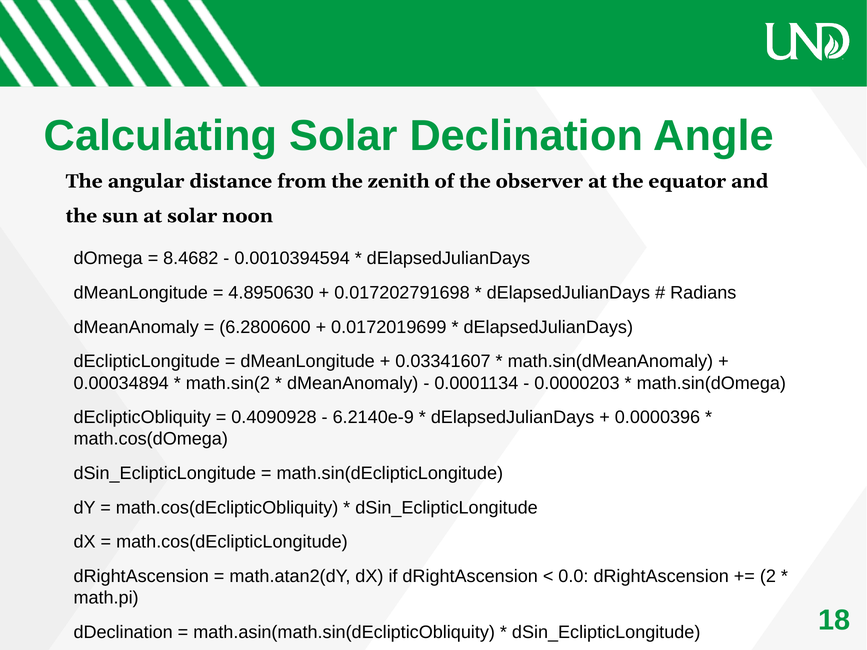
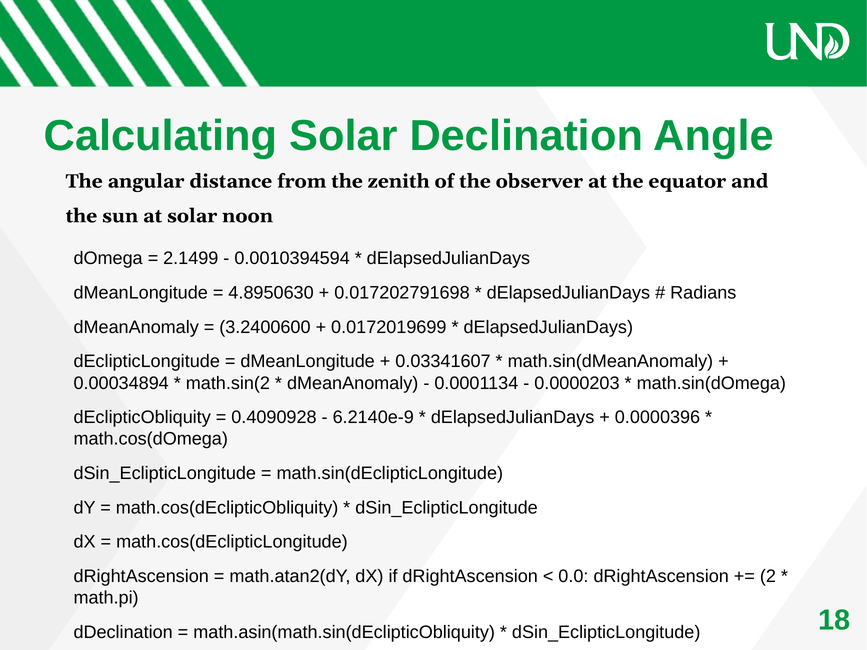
8.4682: 8.4682 -> 2.1499
6.2800600: 6.2800600 -> 3.2400600
